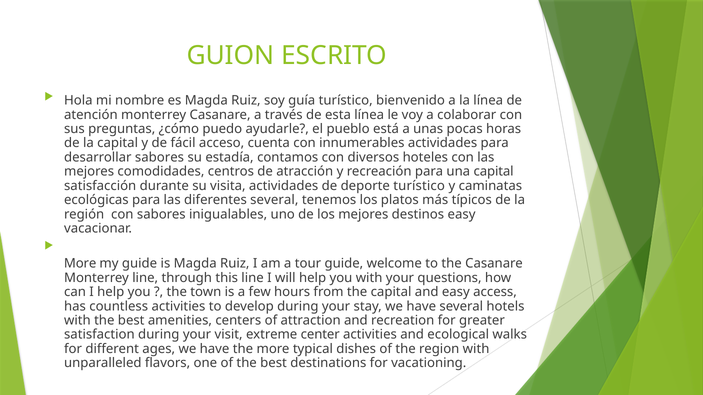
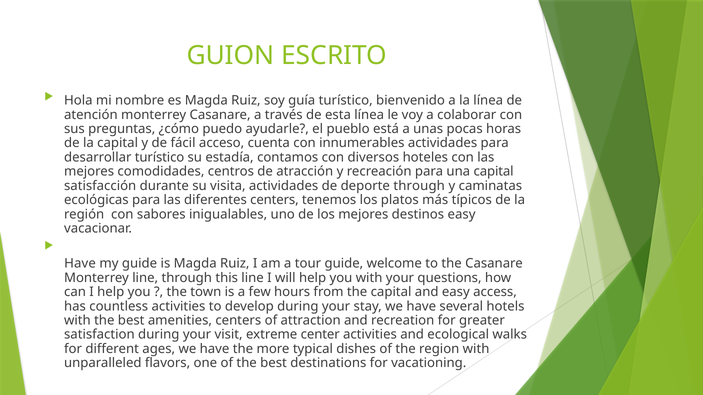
desarrollar sabores: sabores -> turístico
deporte turístico: turístico -> through
diferentes several: several -> centers
More at (80, 264): More -> Have
